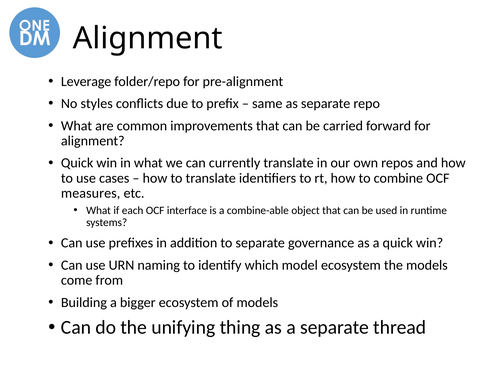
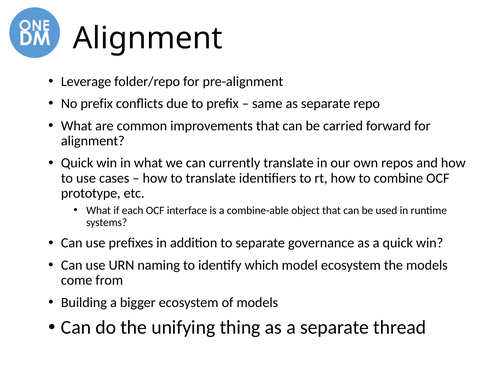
No styles: styles -> prefix
measures: measures -> prototype
